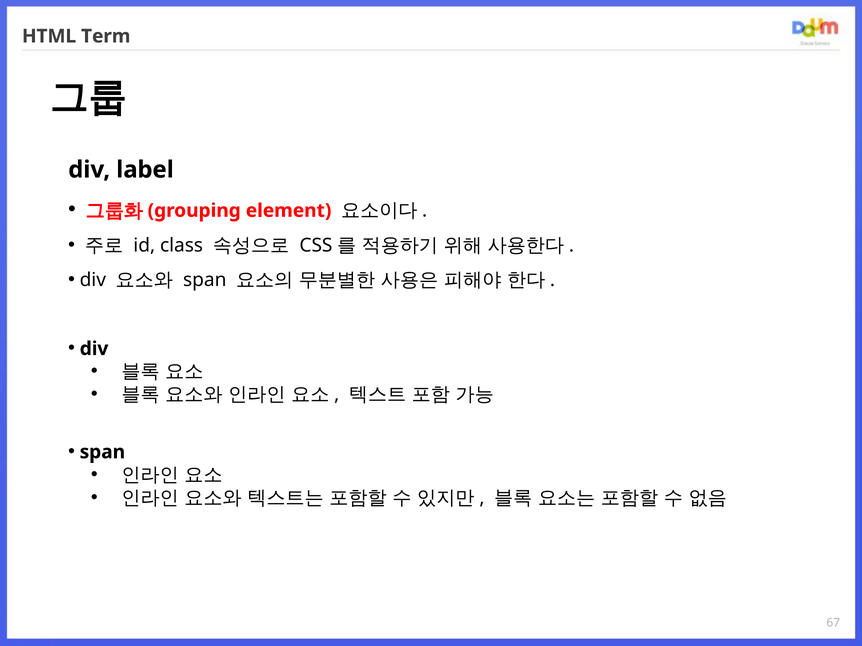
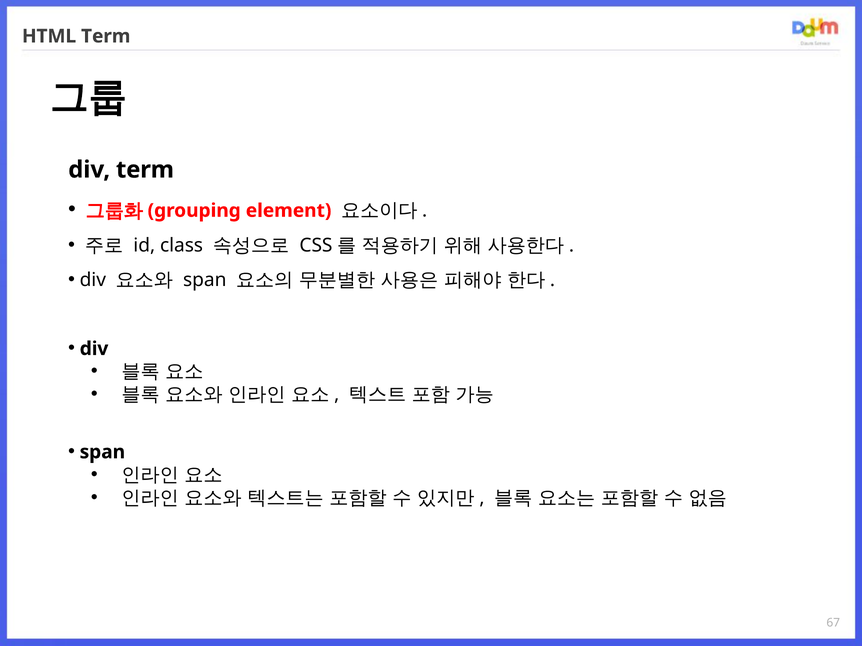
div label: label -> term
